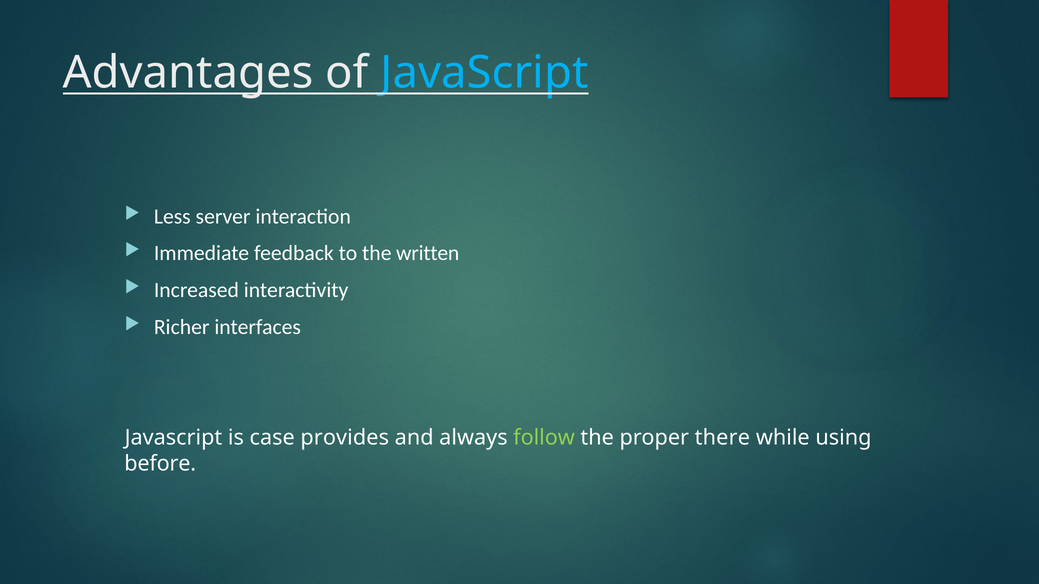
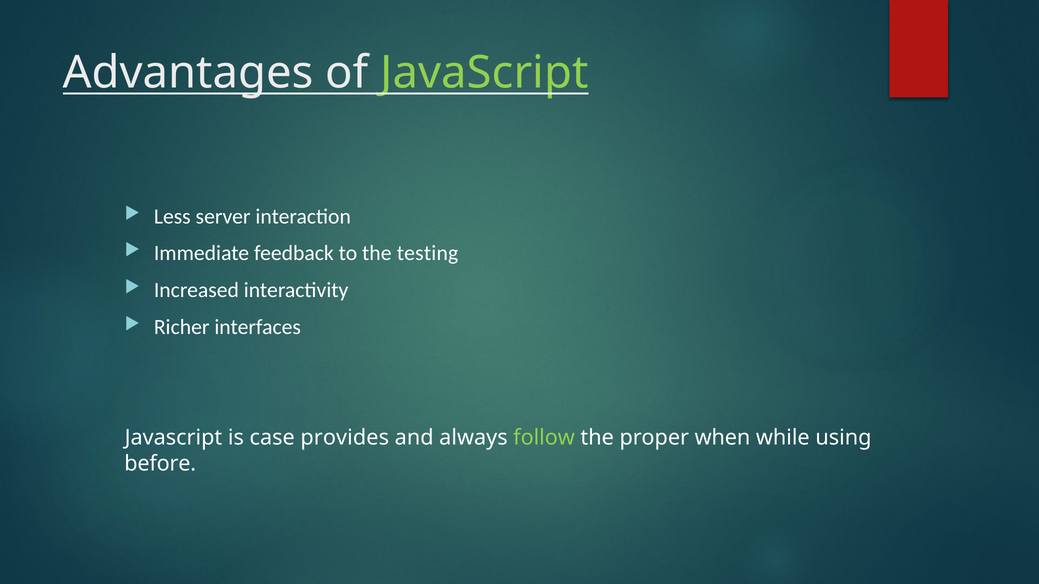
JavaScript at (484, 73) colour: light blue -> light green
written: written -> testing
there: there -> when
